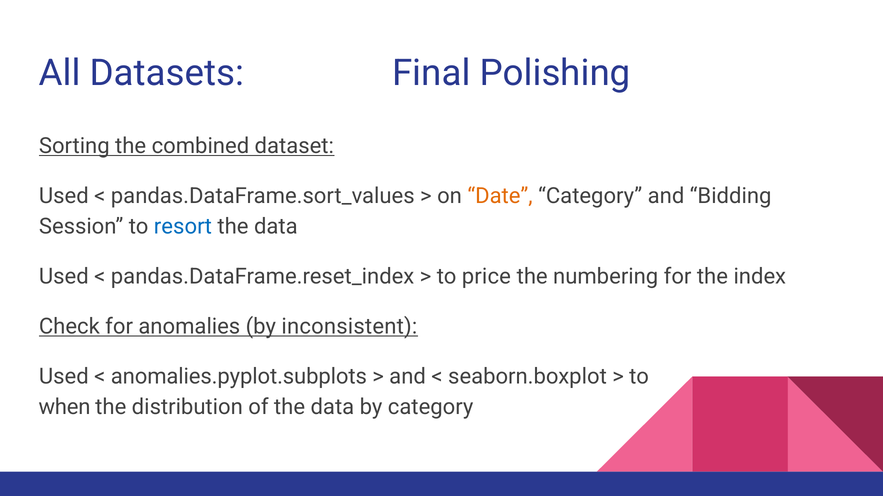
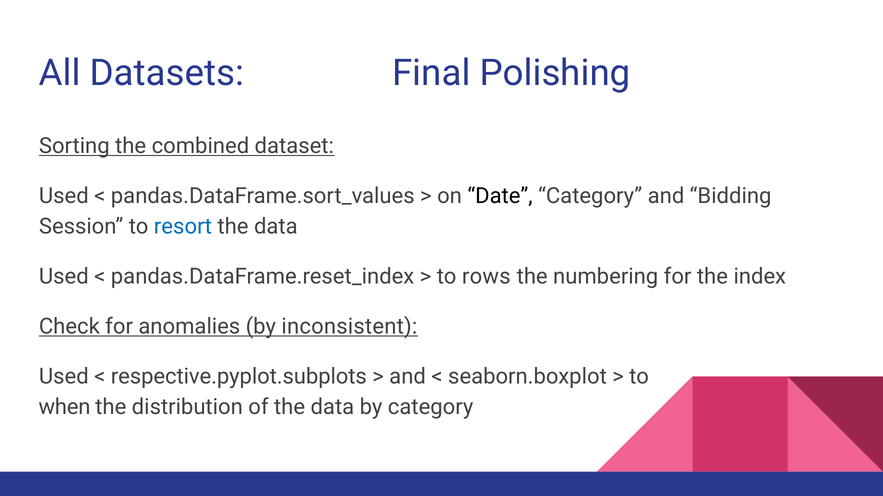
Date colour: orange -> black
price: price -> rows
anomalies.pyplot.subplots: anomalies.pyplot.subplots -> respective.pyplot.subplots
